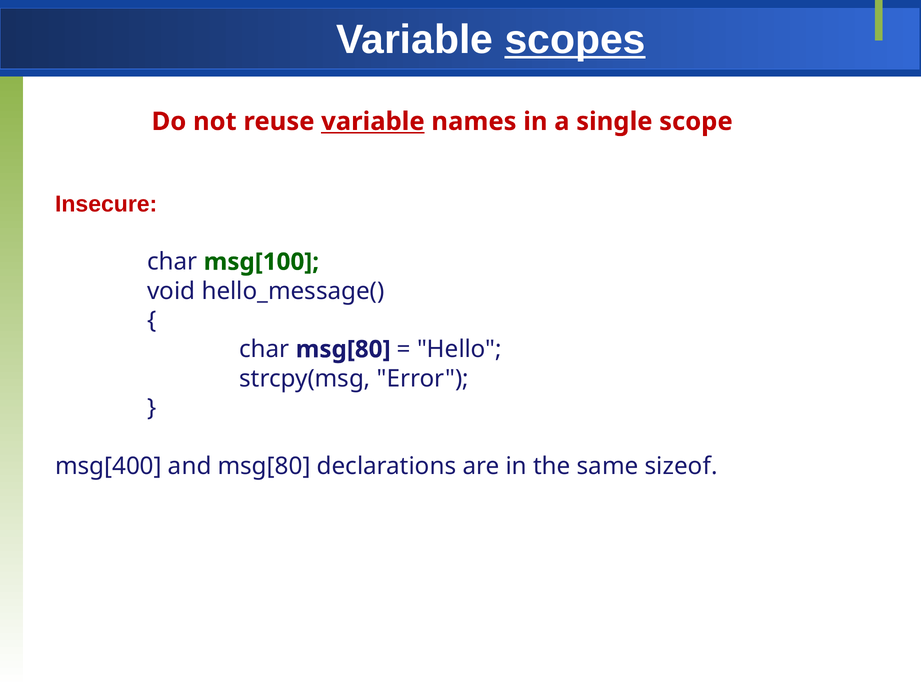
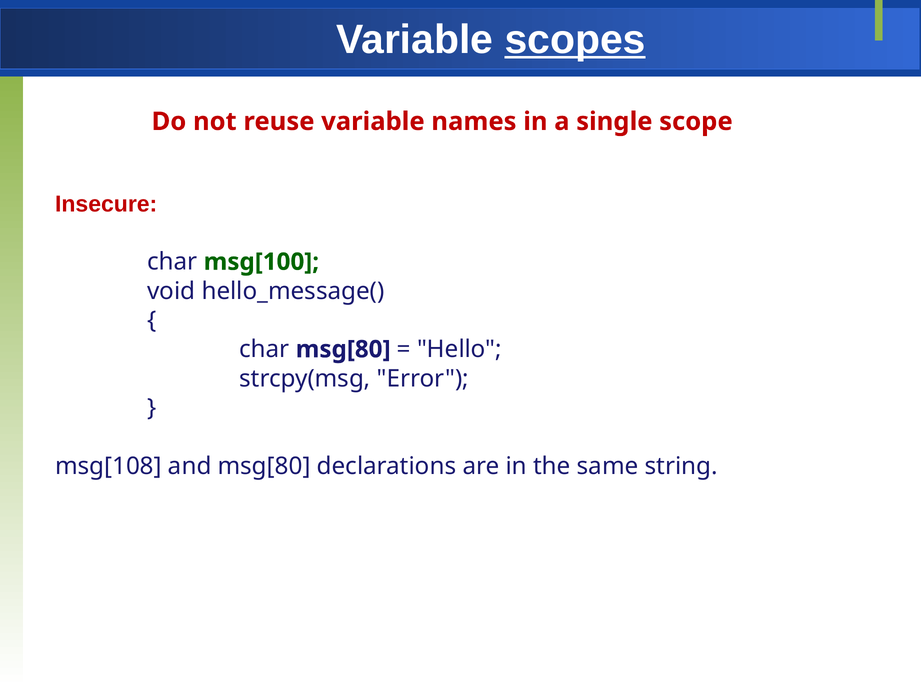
variable at (373, 121) underline: present -> none
msg[400: msg[400 -> msg[108
sizeof: sizeof -> string
